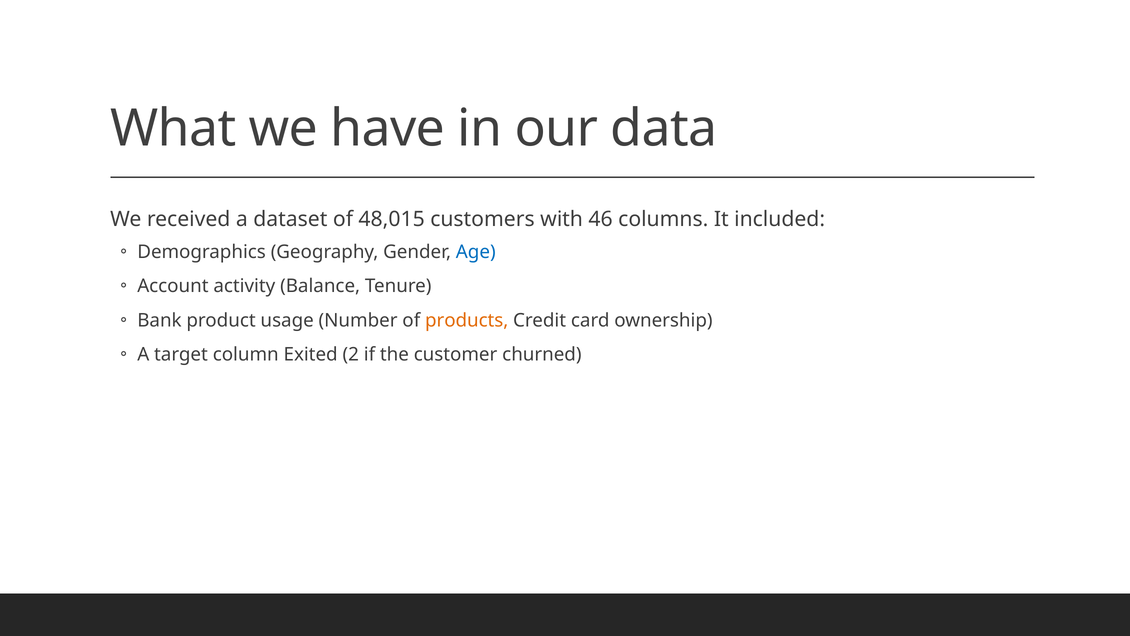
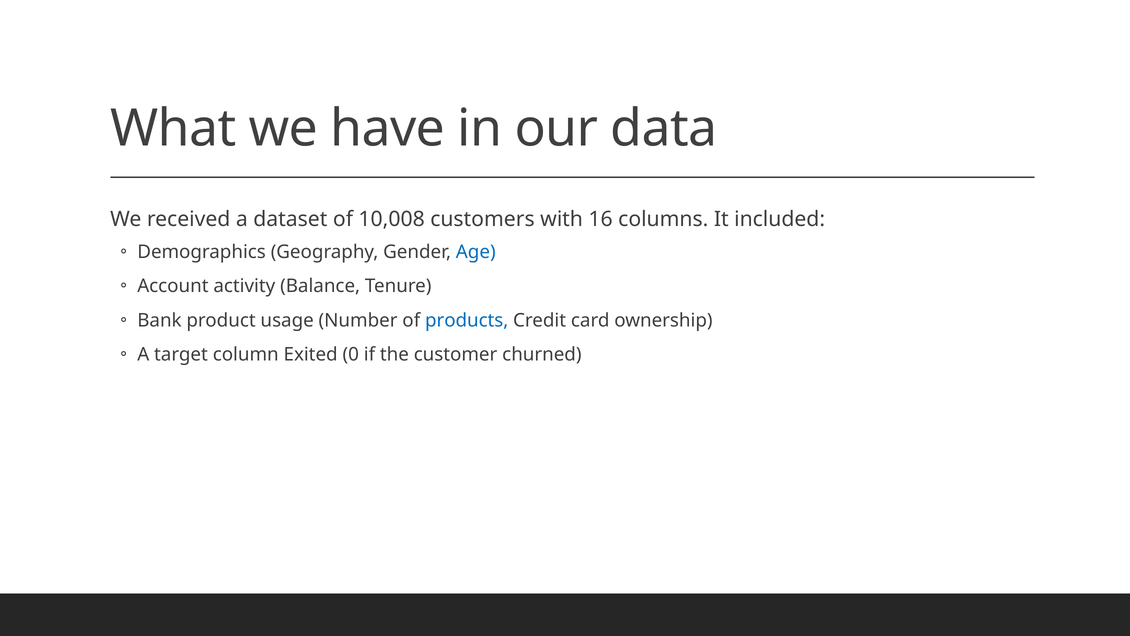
48,015: 48,015 -> 10,008
46: 46 -> 16
products colour: orange -> blue
2: 2 -> 0
